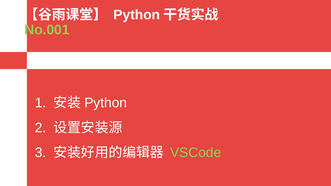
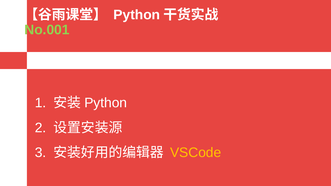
VSCode colour: light green -> yellow
